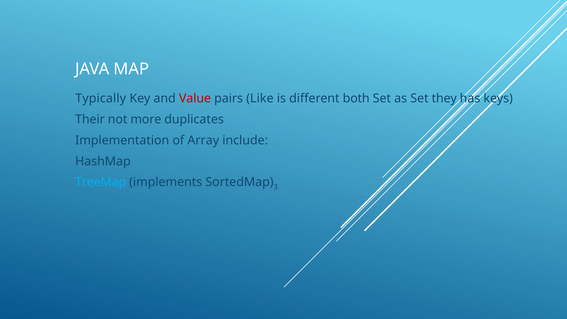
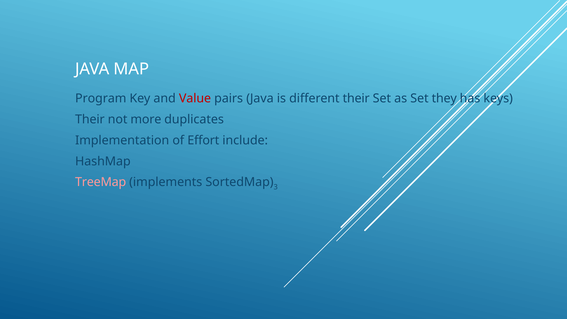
Typically: Typically -> Program
pairs Like: Like -> Java
different both: both -> their
Array: Array -> Effort
TreeMap colour: light blue -> pink
